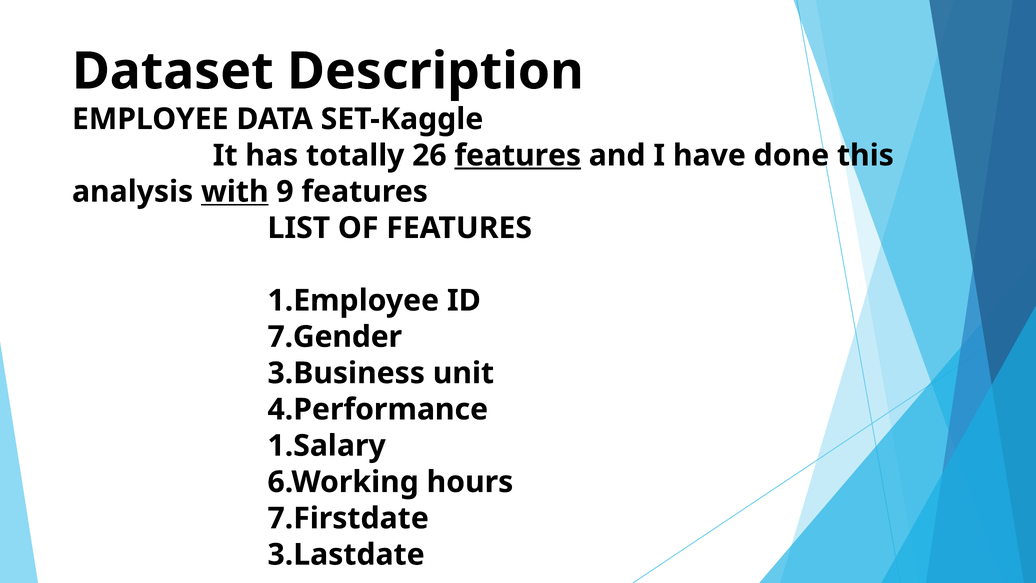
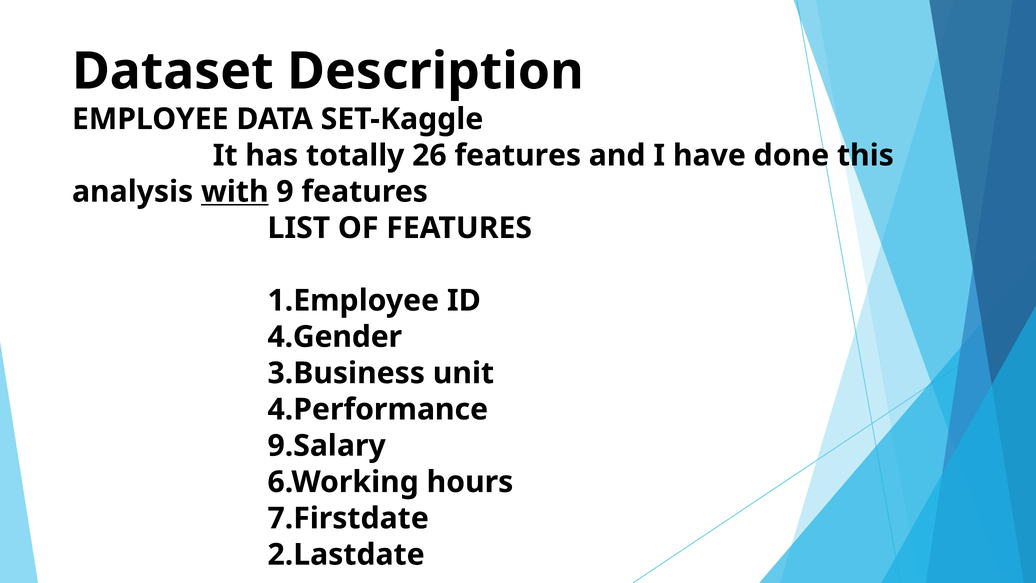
features at (518, 155) underline: present -> none
7.Gender: 7.Gender -> 4.Gender
1.Salary: 1.Salary -> 9.Salary
3.Lastdate: 3.Lastdate -> 2.Lastdate
